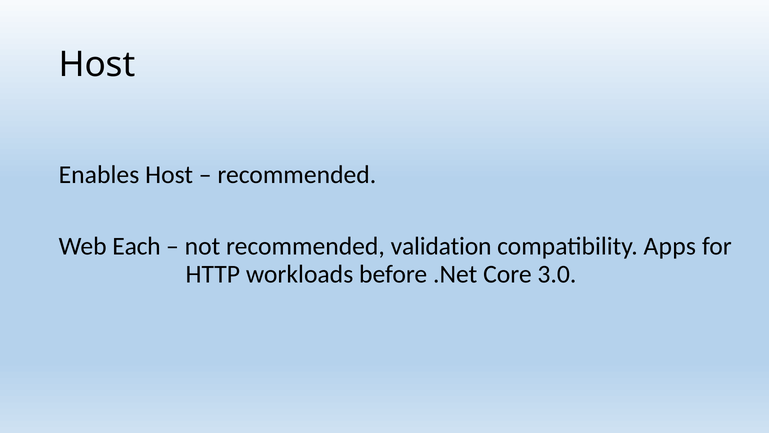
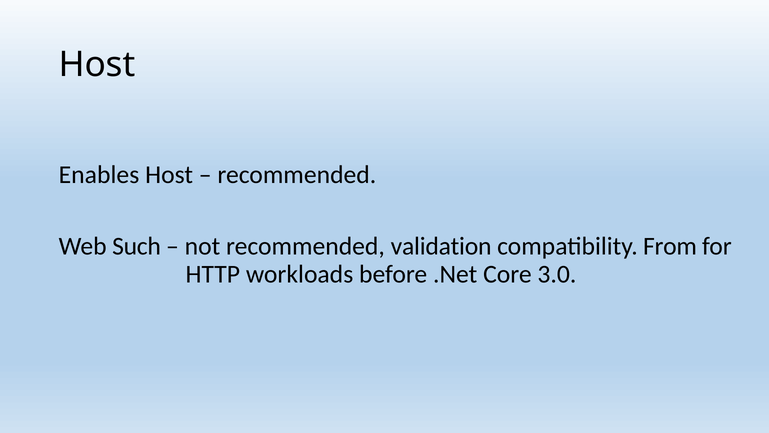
Each: Each -> Such
Apps: Apps -> From
